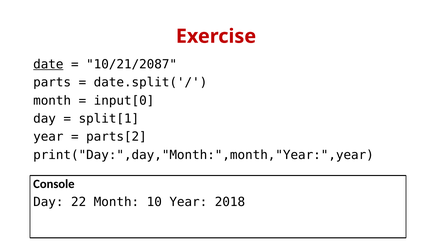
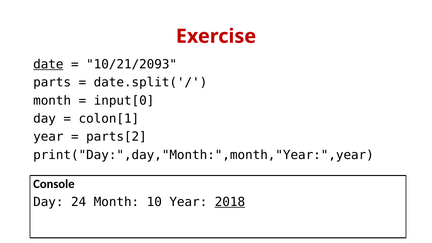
10/21/2087: 10/21/2087 -> 10/21/2093
split[1: split[1 -> colon[1
22: 22 -> 24
2018 underline: none -> present
